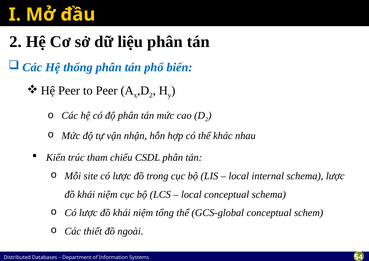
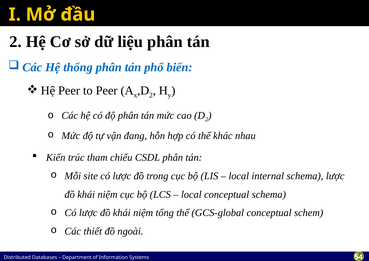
nhận: nhận -> đang
